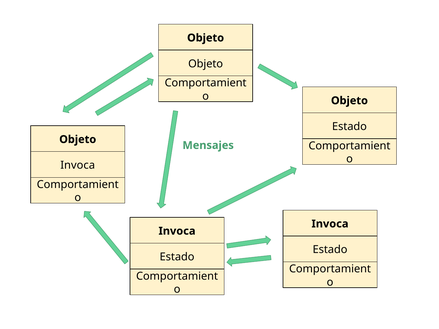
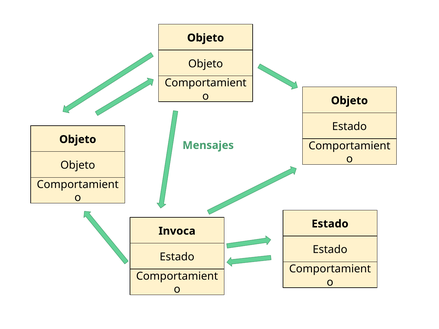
Invoca at (78, 165): Invoca -> Objeto
Invoca at (330, 224): Invoca -> Estado
